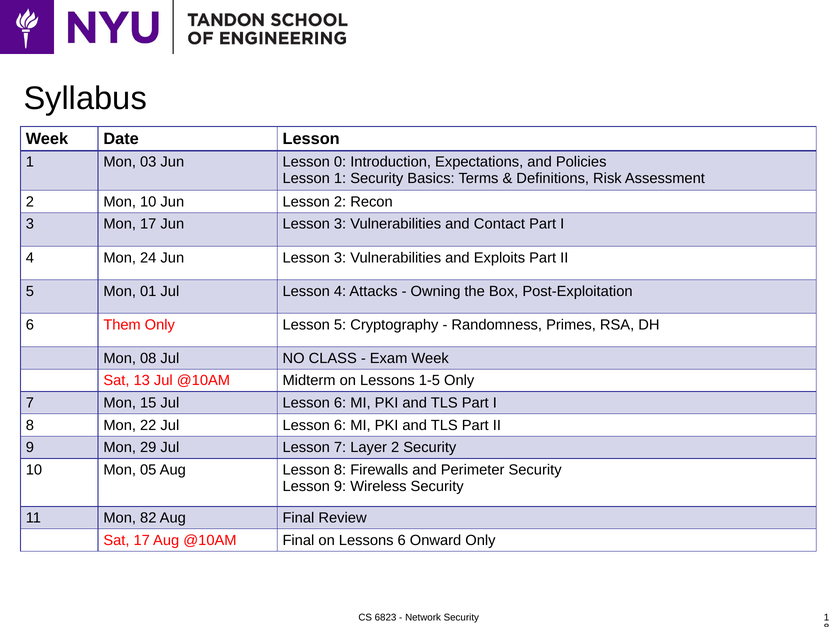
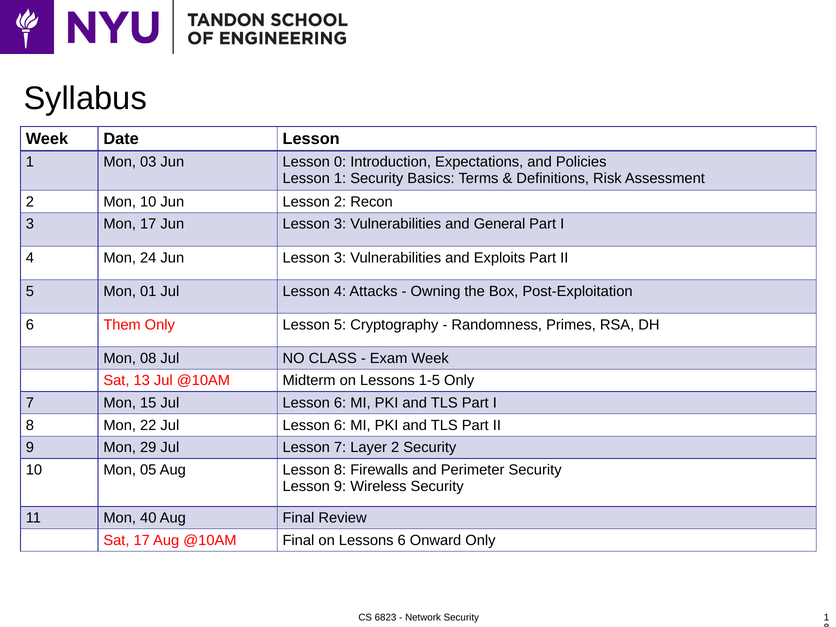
Contact: Contact -> General
82: 82 -> 40
